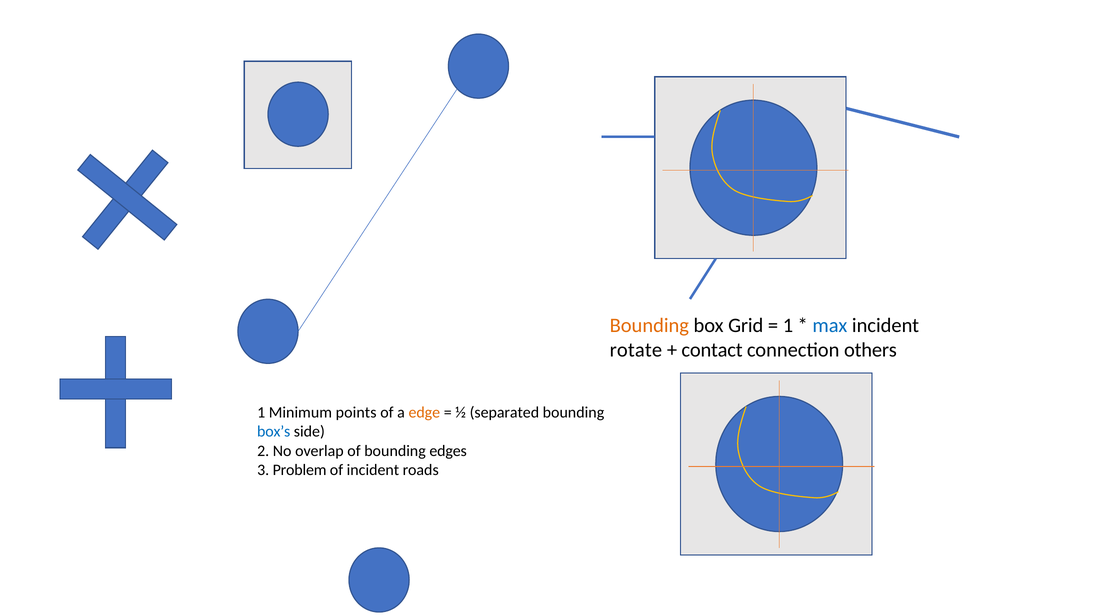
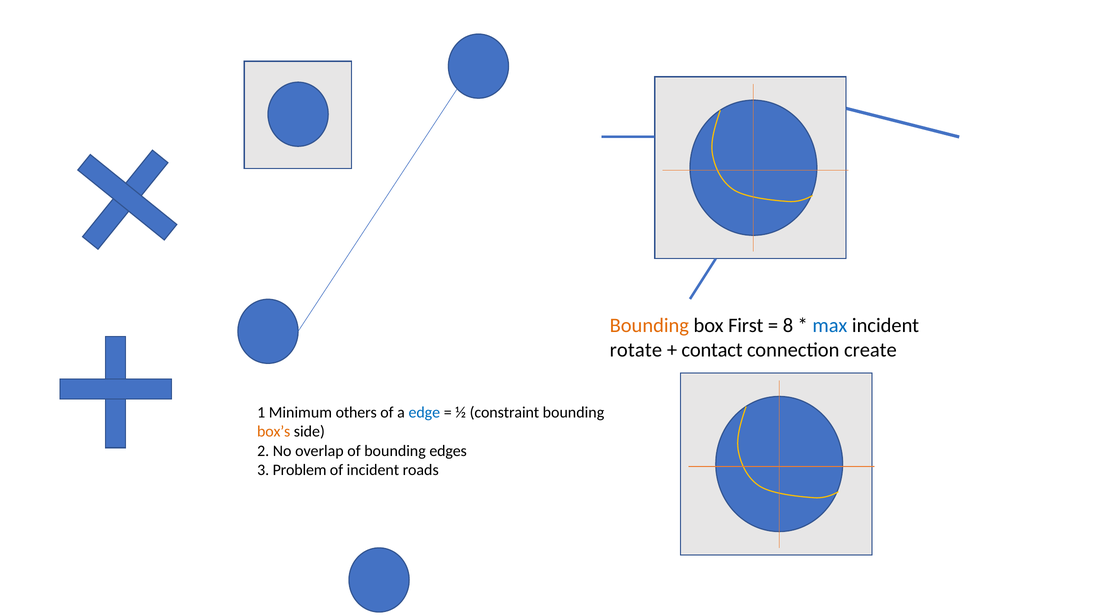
Grid: Grid -> First
1 at (788, 325): 1 -> 8
others: others -> create
points: points -> others
edge colour: orange -> blue
separated: separated -> constraint
box’s colour: blue -> orange
